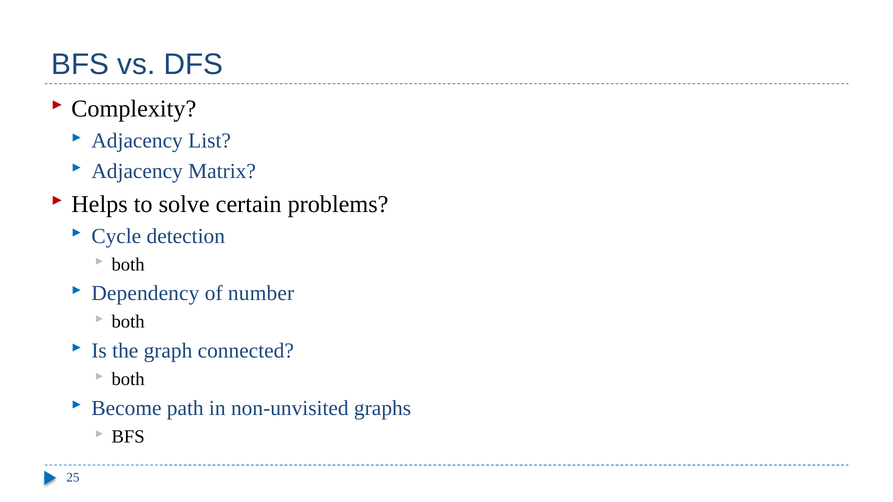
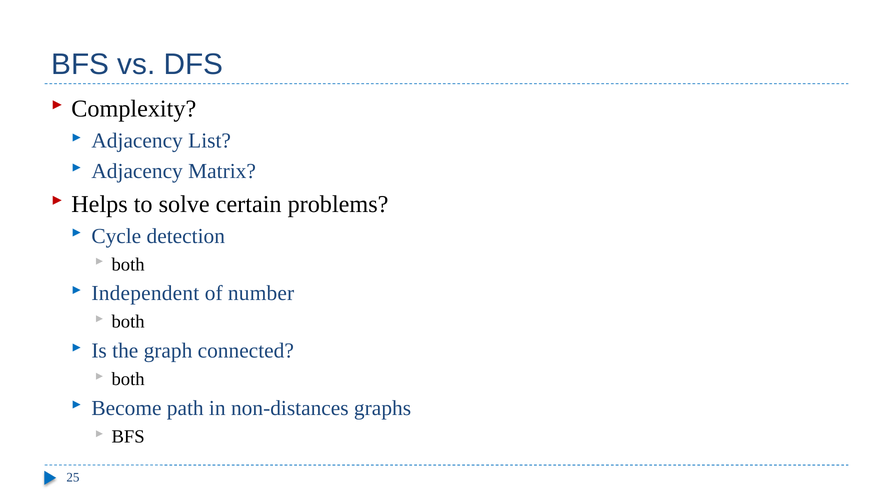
Dependency: Dependency -> Independent
non-unvisited: non-unvisited -> non-distances
